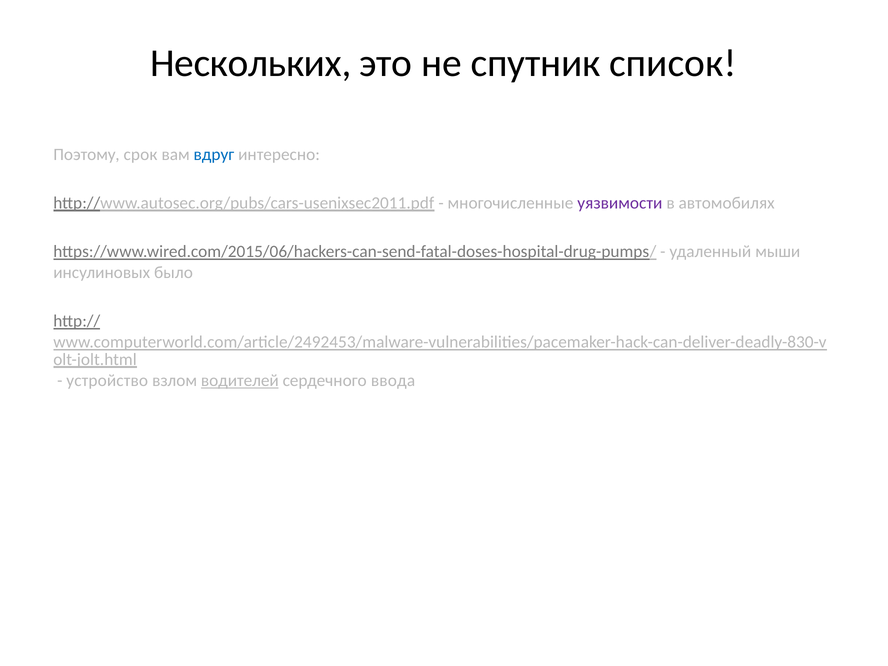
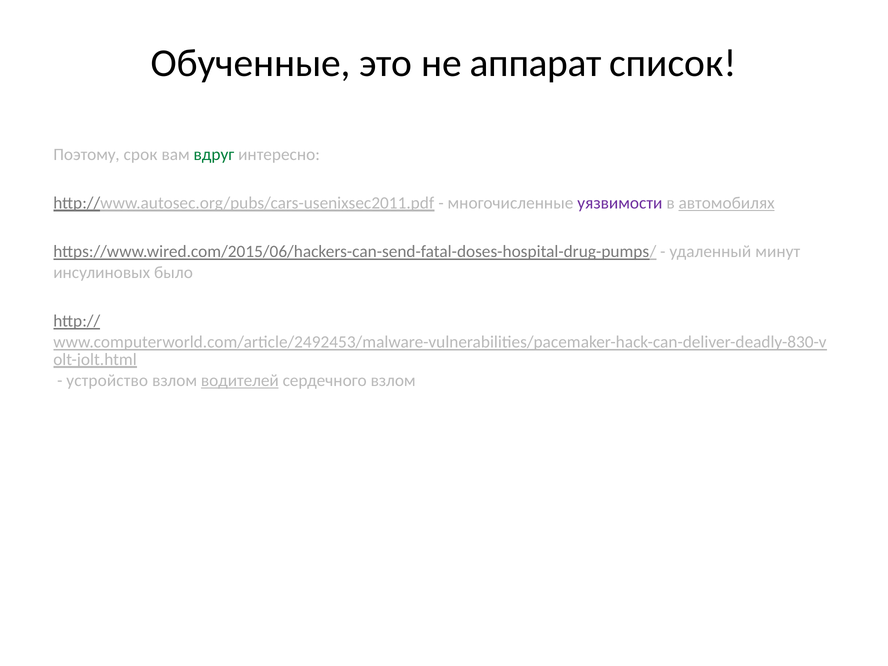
Нескольких: Нескольких -> Обученные
спутник: спутник -> аппарат
вдруг colour: blue -> green
автомобилях underline: none -> present
мыши: мыши -> минут
сердечного ввода: ввода -> взлом
